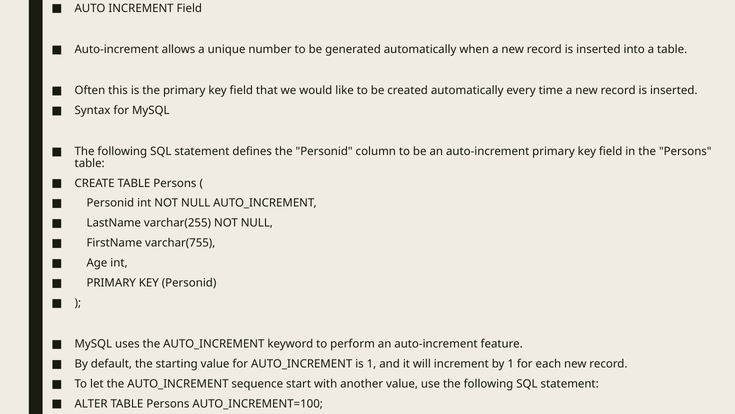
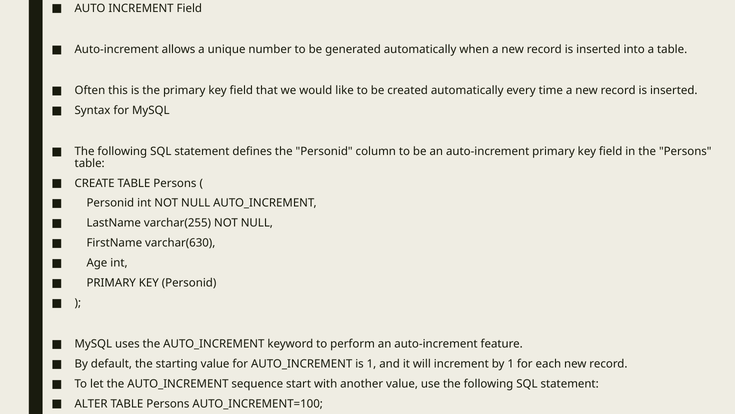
varchar(755: varchar(755 -> varchar(630
